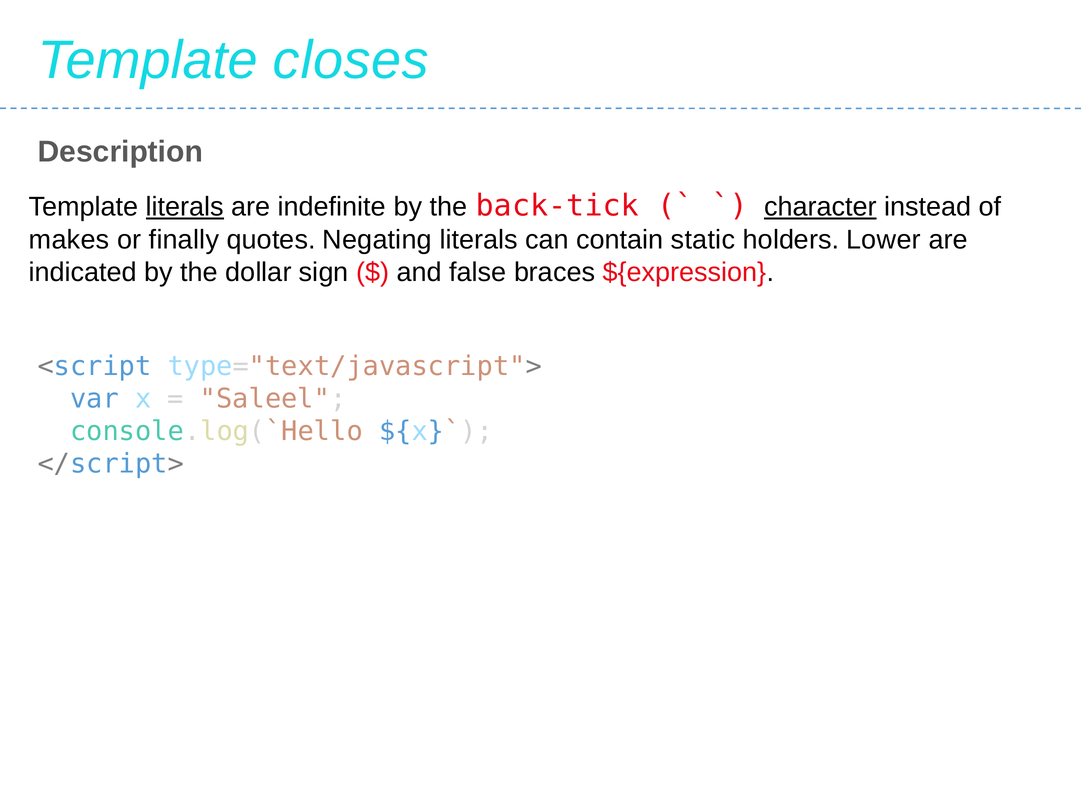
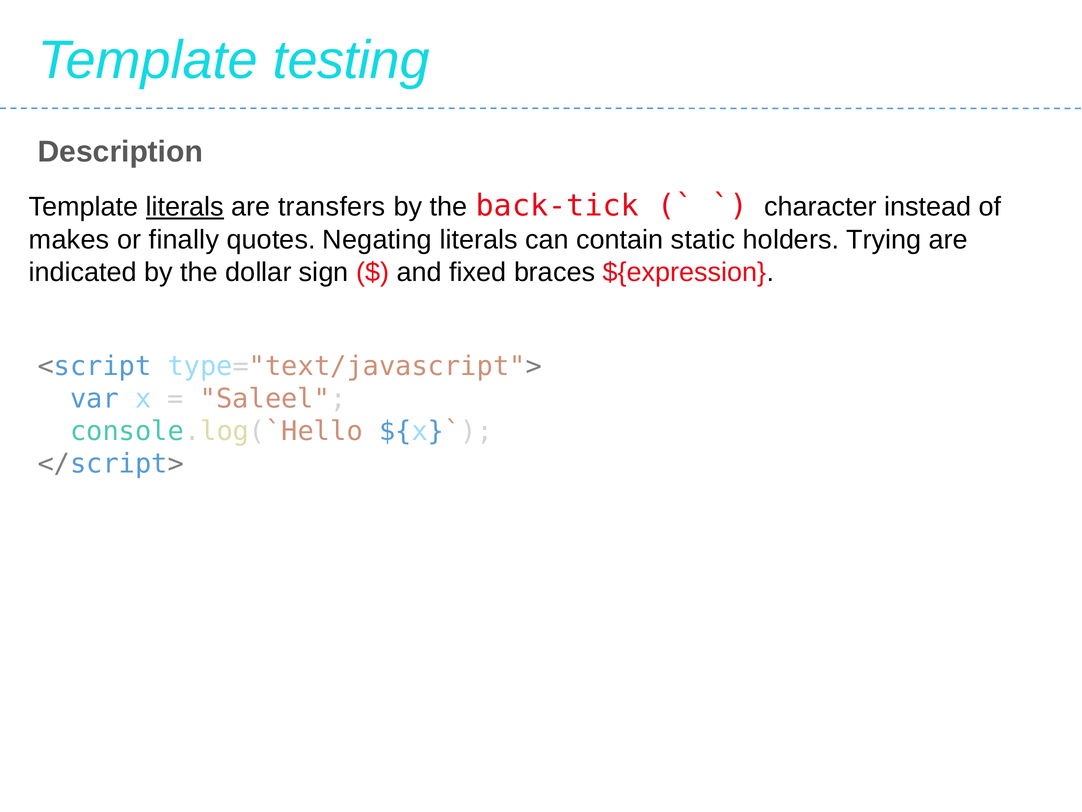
closes: closes -> testing
indefinite: indefinite -> transfers
character underline: present -> none
Lower: Lower -> Trying
false: false -> fixed
